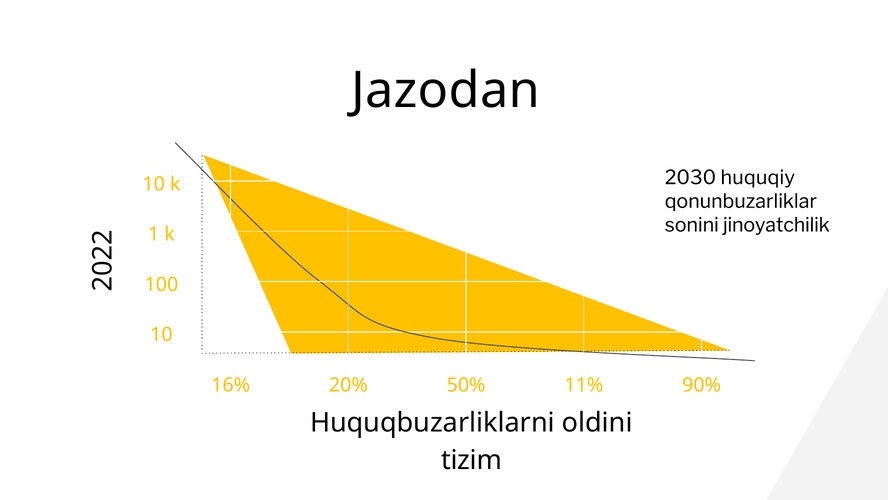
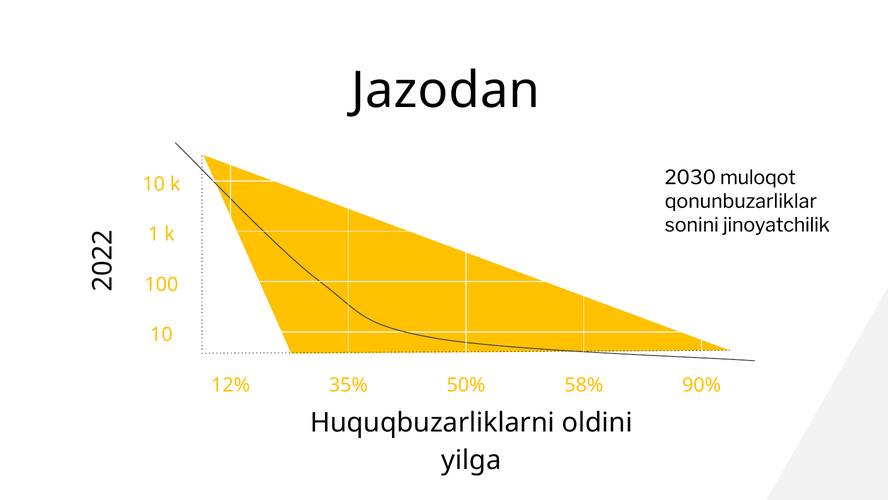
huquqiy: huquqiy -> muloqot
16%: 16% -> 12%
20%: 20% -> 35%
11%: 11% -> 58%
tizim: tizim -> yilga
